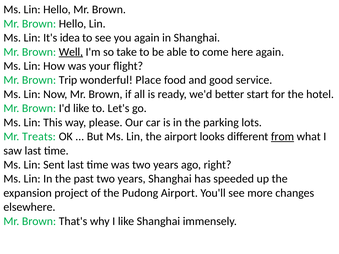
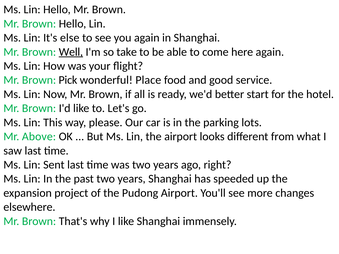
idea: idea -> else
Trip: Trip -> Pick
Treats: Treats -> Above
from underline: present -> none
